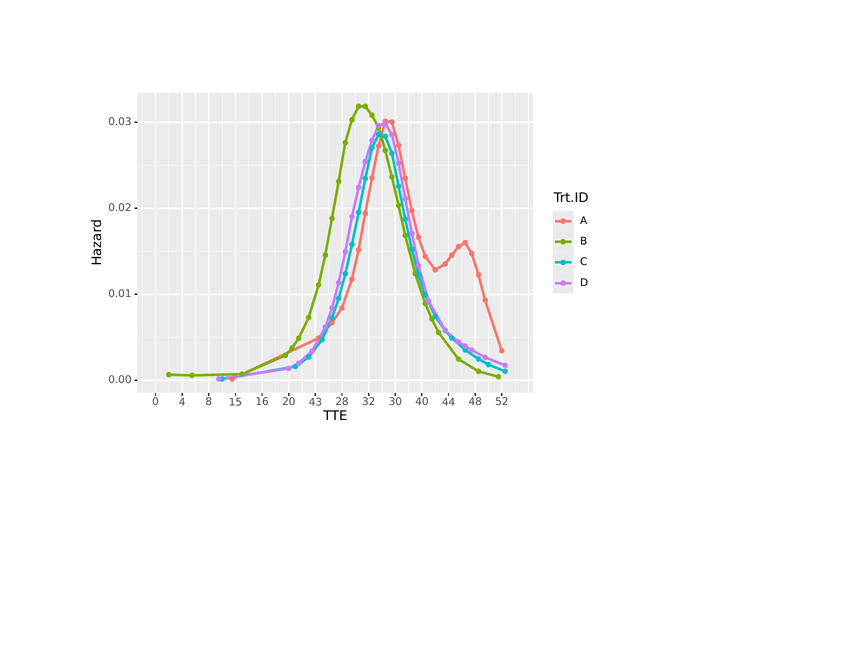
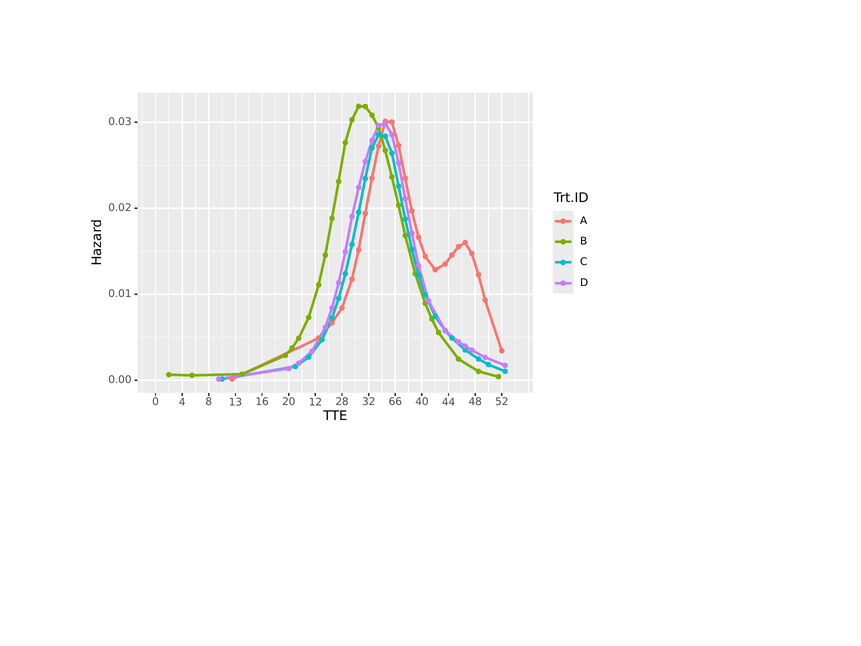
15: 15 -> 13
43: 43 -> 12
30: 30 -> 66
